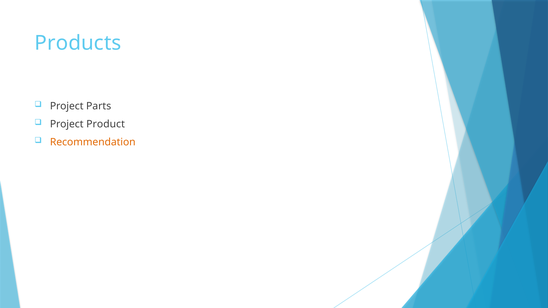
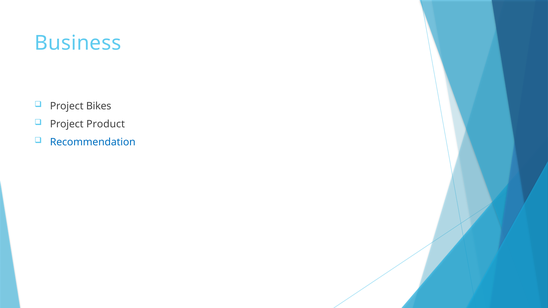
Products: Products -> Business
Parts: Parts -> Bikes
Recommendation colour: orange -> blue
